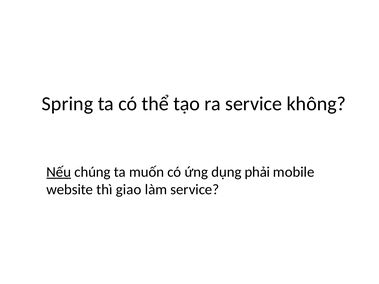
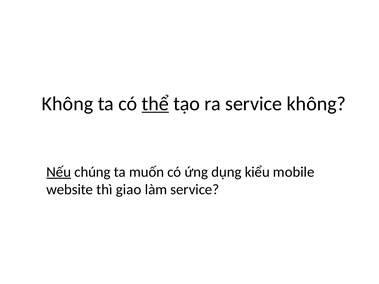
Spring at (67, 104): Spring -> Không
thể underline: none -> present
phải: phải -> kiểu
